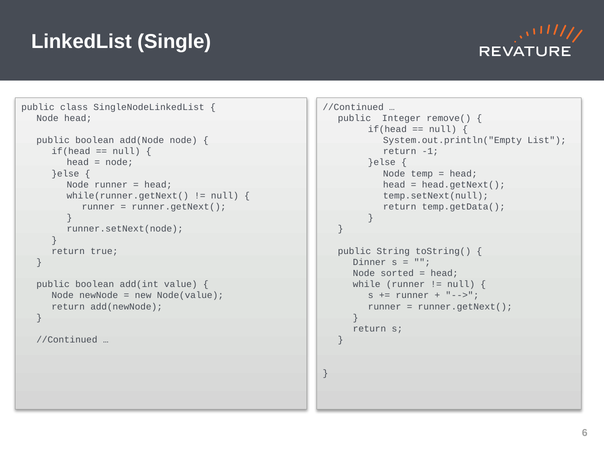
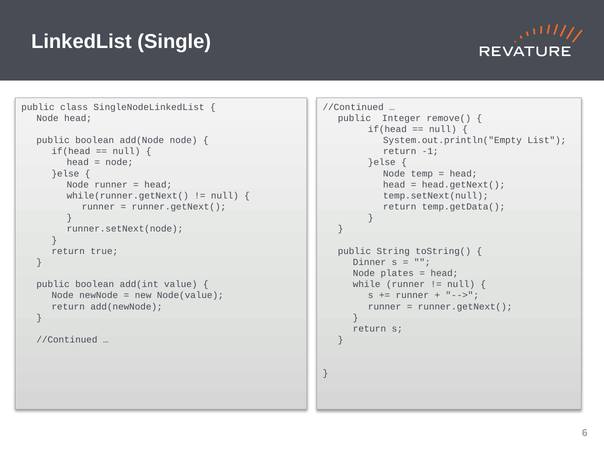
sorted: sorted -> plates
